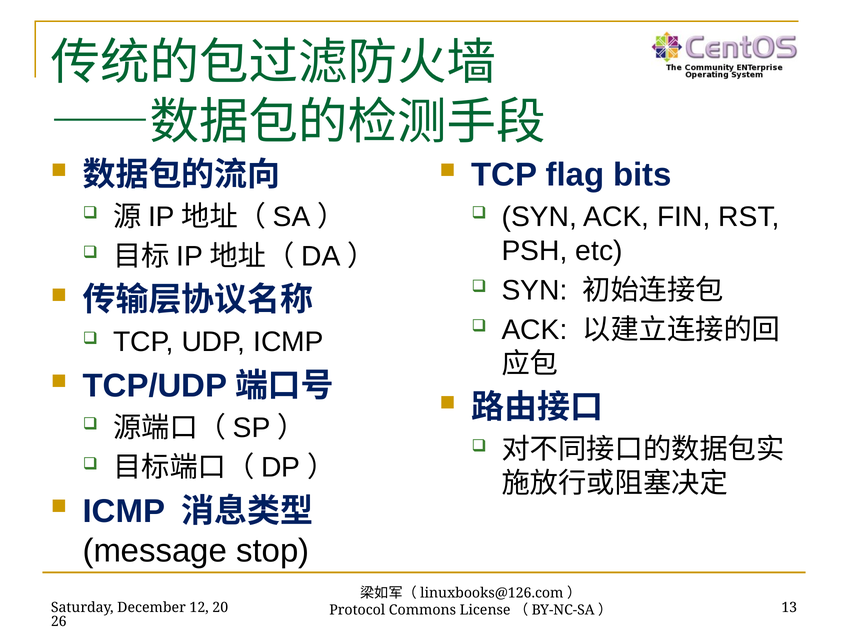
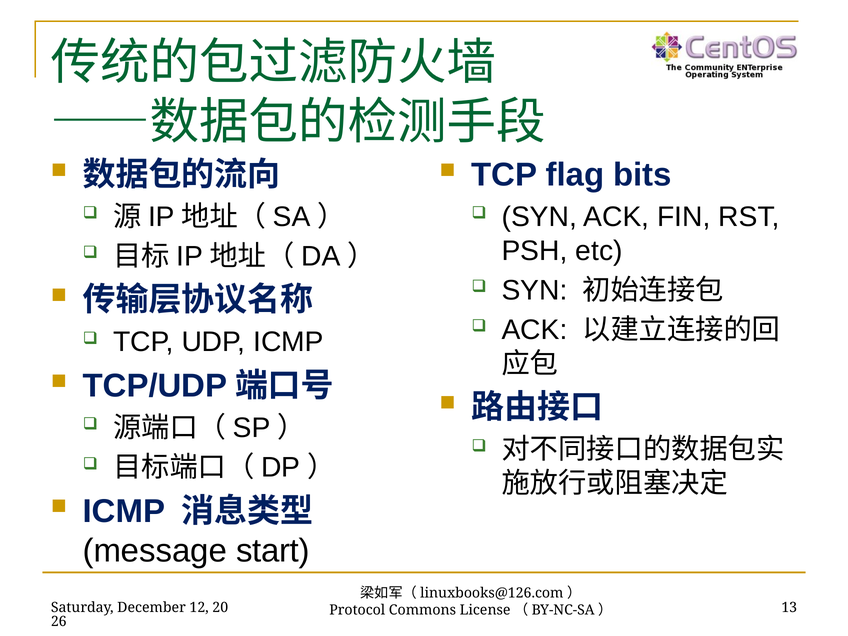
stop: stop -> start
